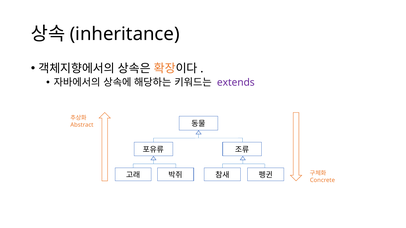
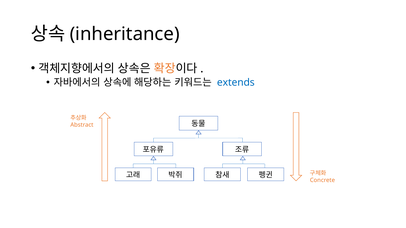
extends colour: purple -> blue
